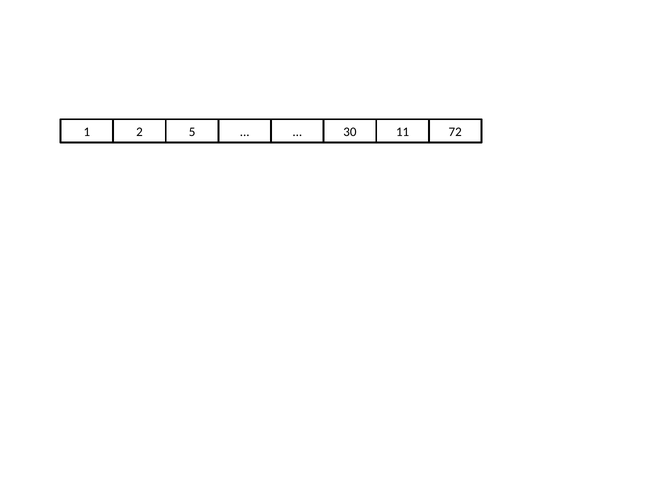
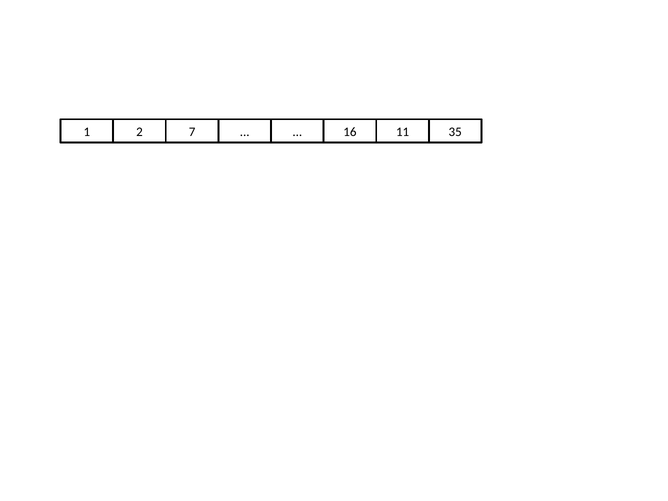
5: 5 -> 7
30: 30 -> 16
72: 72 -> 35
